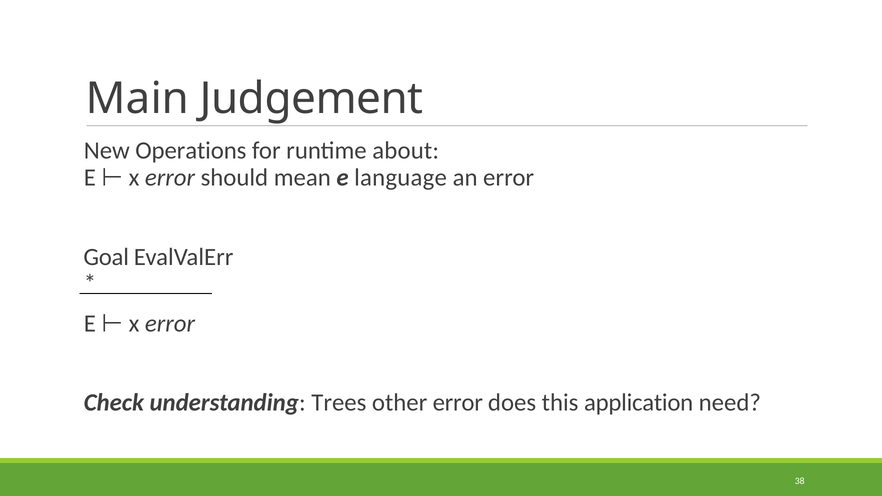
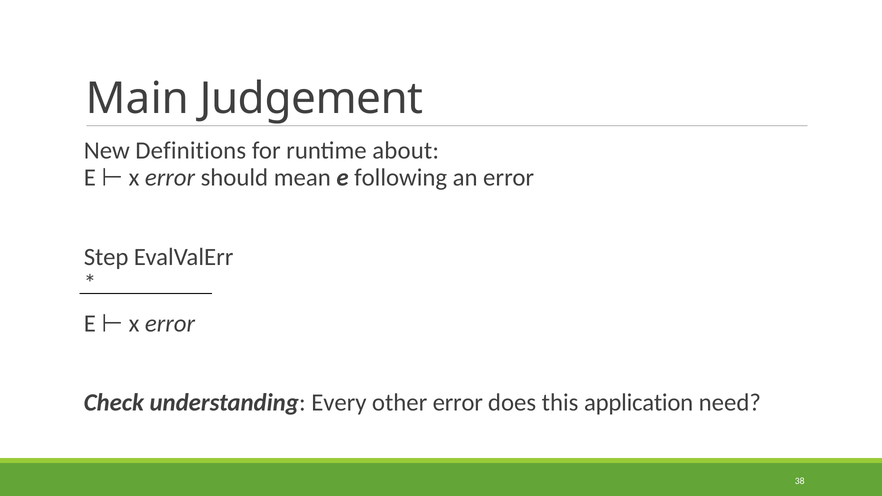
Operations: Operations -> Definitions
language: language -> following
Goal: Goal -> Step
Trees: Trees -> Every
